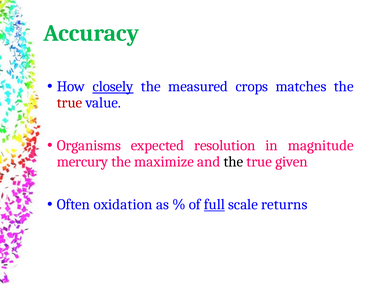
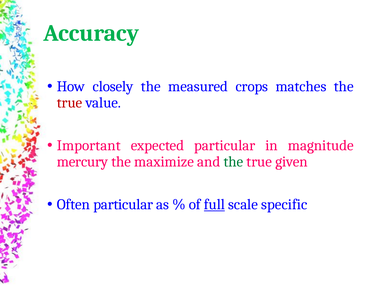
closely underline: present -> none
Organisms: Organisms -> Important
expected resolution: resolution -> particular
the at (233, 162) colour: black -> green
Often oxidation: oxidation -> particular
returns: returns -> specific
